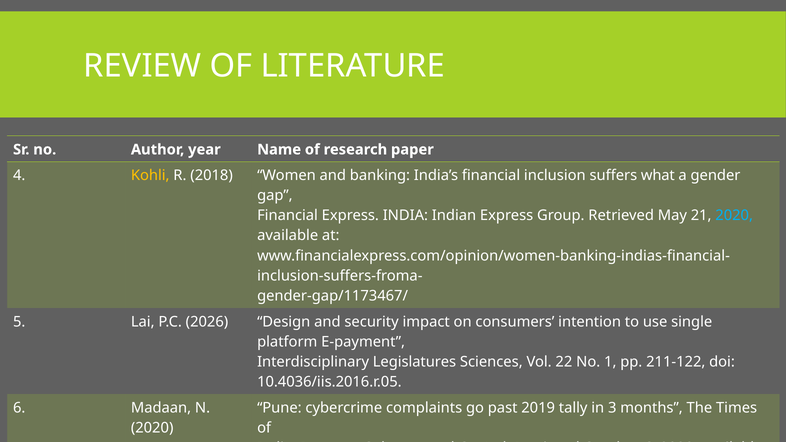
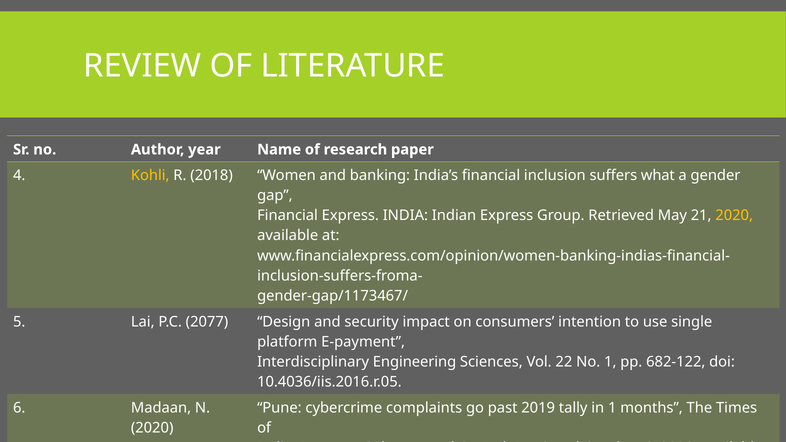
2020 at (734, 216) colour: light blue -> yellow
2026: 2026 -> 2077
Legislatures: Legislatures -> Engineering
211-122: 211-122 -> 682-122
in 3: 3 -> 1
